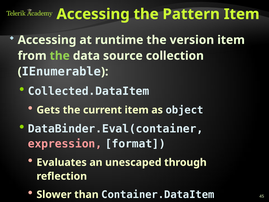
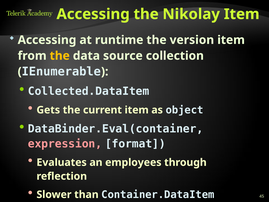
Pattern: Pattern -> Nikolay
the at (60, 56) colour: light green -> yellow
unescaped: unescaped -> employees
